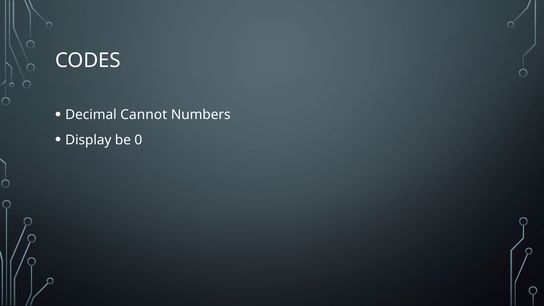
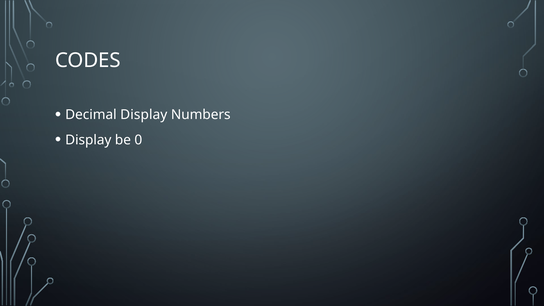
Decimal Cannot: Cannot -> Display
